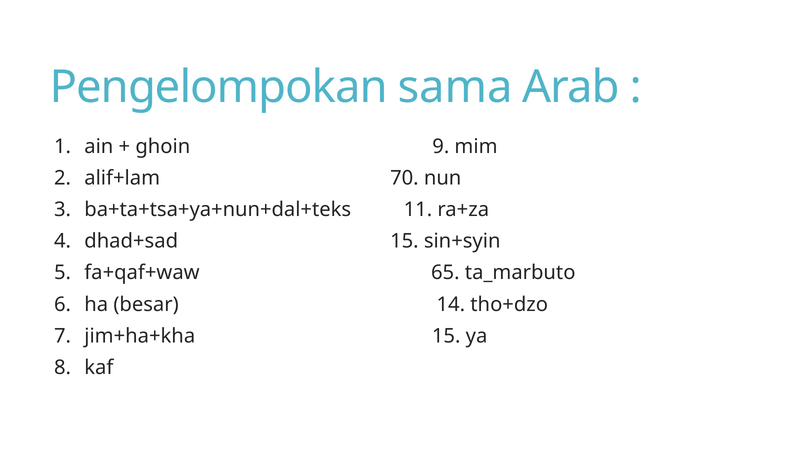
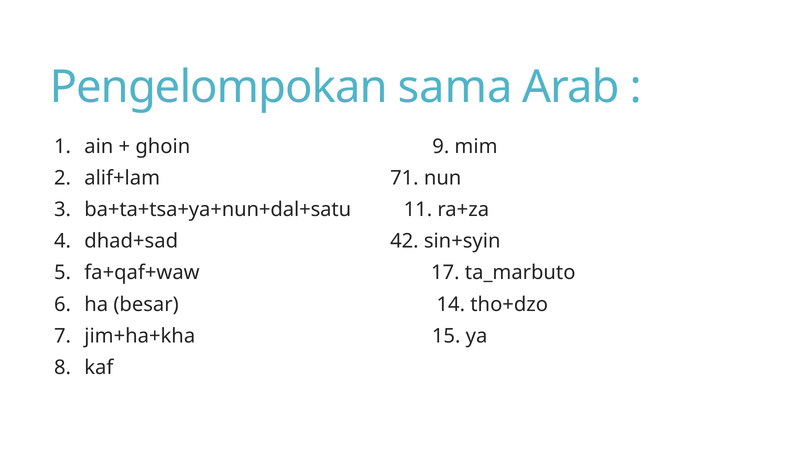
70: 70 -> 71
ba+ta+tsa+ya+nun+dal+teks: ba+ta+tsa+ya+nun+dal+teks -> ba+ta+tsa+ya+nun+dal+satu
dhad+sad 15: 15 -> 42
65: 65 -> 17
